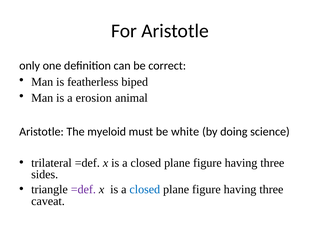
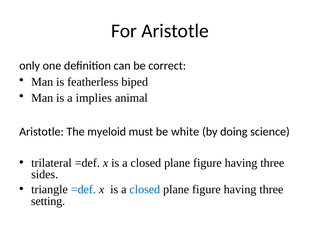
erosion: erosion -> implies
=def at (83, 189) colour: purple -> blue
caveat: caveat -> setting
